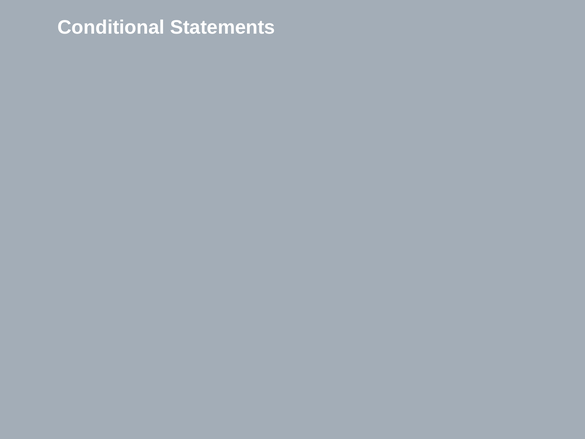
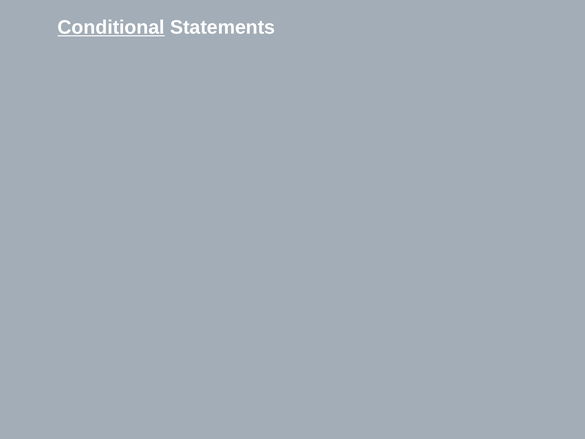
Conditional underline: none -> present
